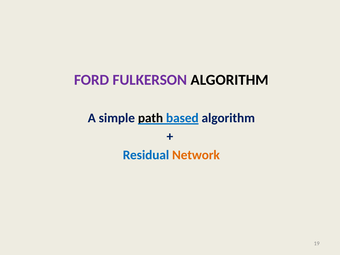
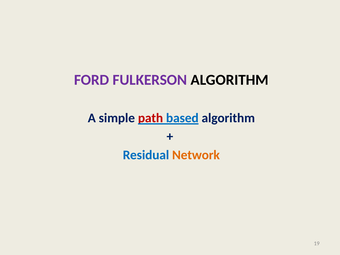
path colour: black -> red
